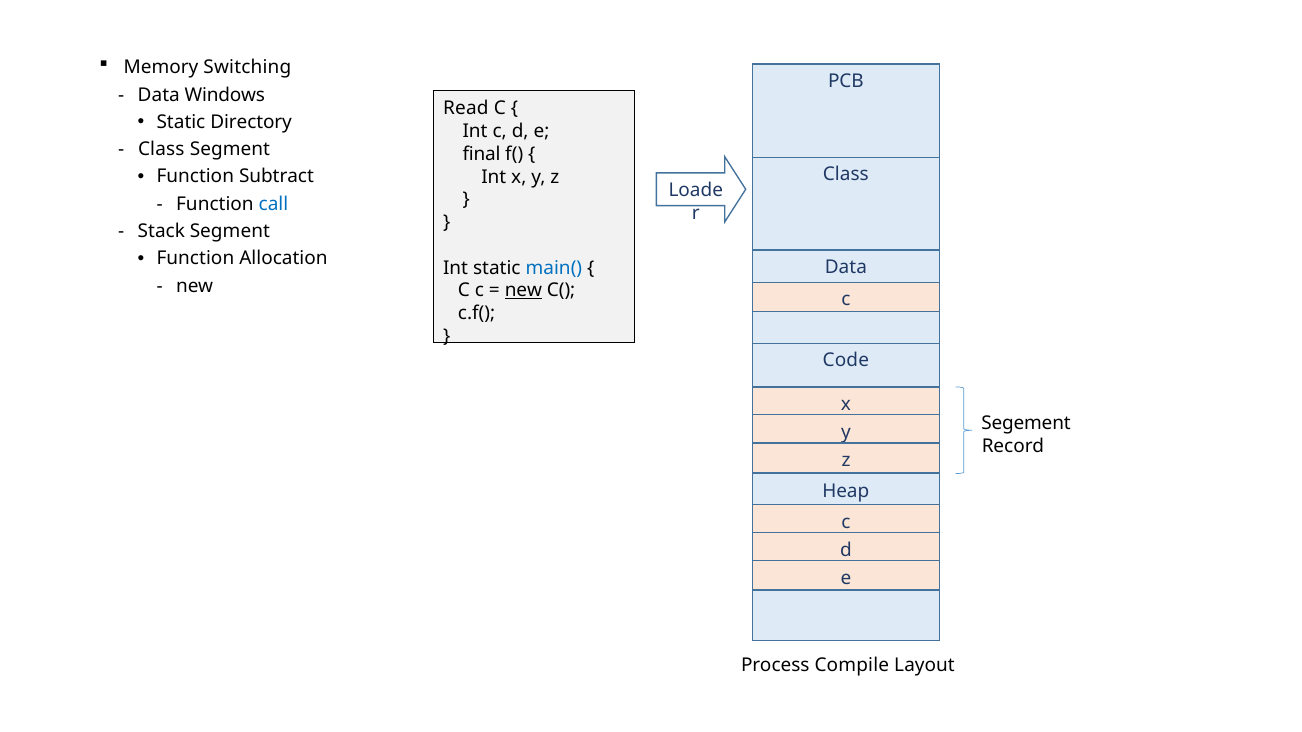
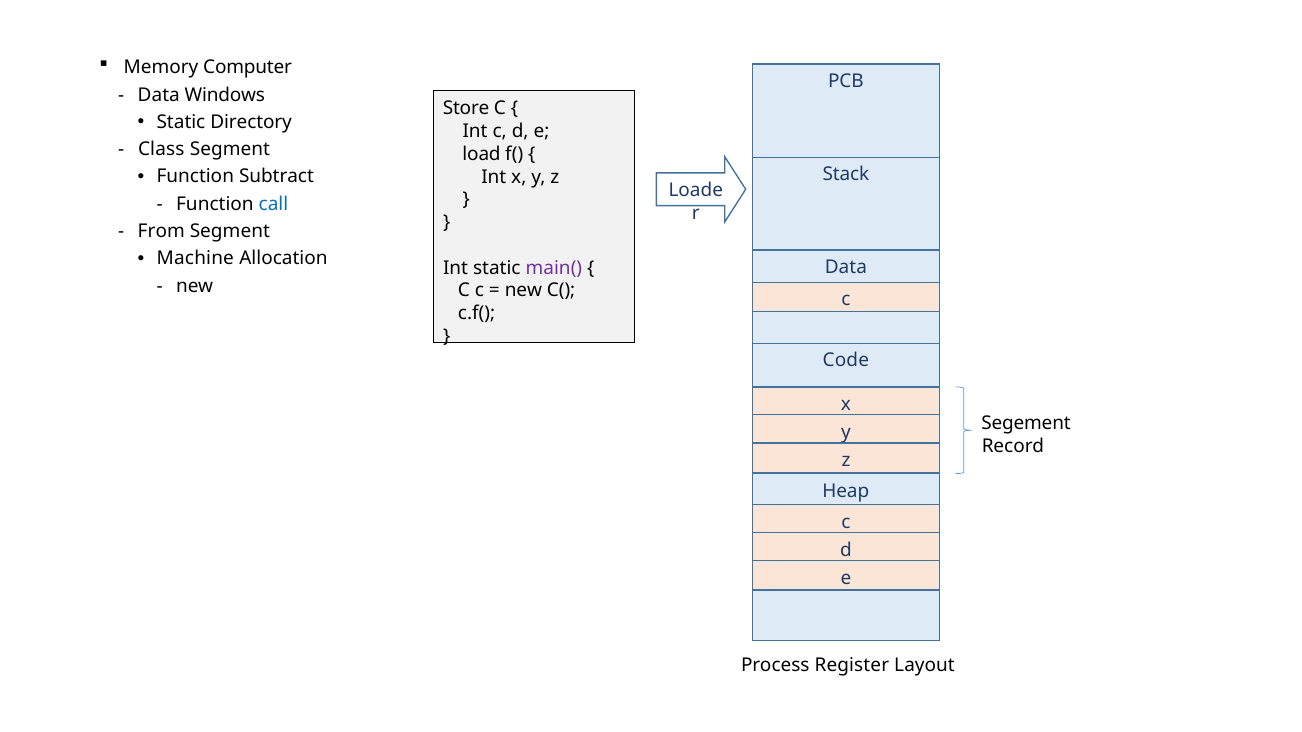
Switching: Switching -> Computer
Read: Read -> Store
final: final -> load
Class at (846, 174): Class -> Stack
Stack: Stack -> From
Function at (195, 259): Function -> Machine
main( colour: blue -> purple
new at (523, 291) underline: present -> none
Compile: Compile -> Register
